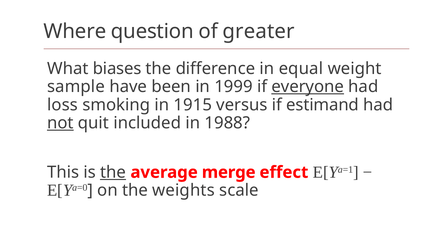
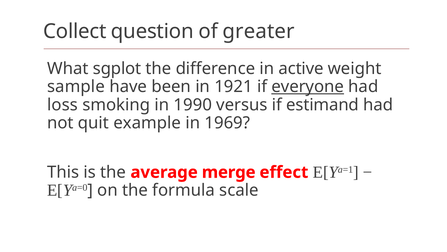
Where: Where -> Collect
biases: biases -> sgplot
equal: equal -> active
1999: 1999 -> 1921
1915: 1915 -> 1990
not underline: present -> none
included: included -> example
1988: 1988 -> 1969
the at (113, 172) underline: present -> none
weights: weights -> formula
